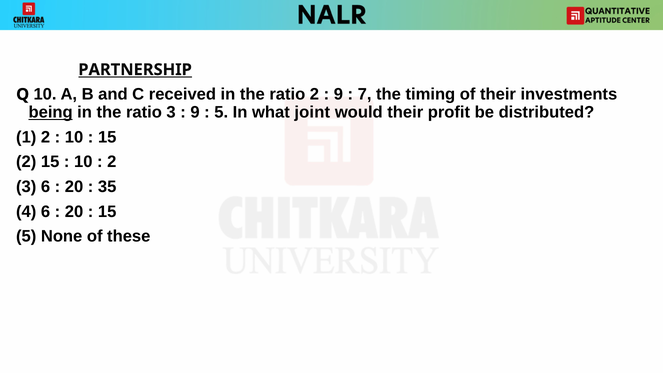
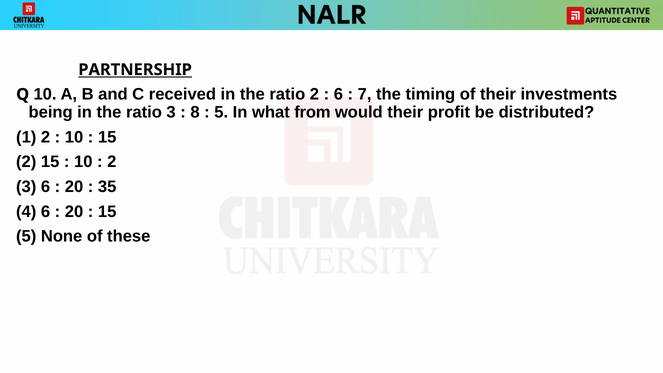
9 at (338, 94): 9 -> 6
being underline: present -> none
9 at (195, 112): 9 -> 8
joint: joint -> from
